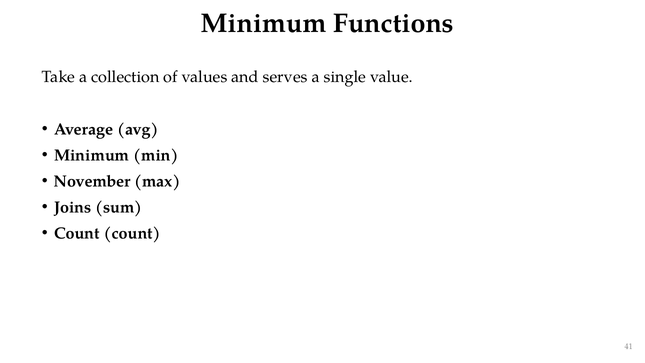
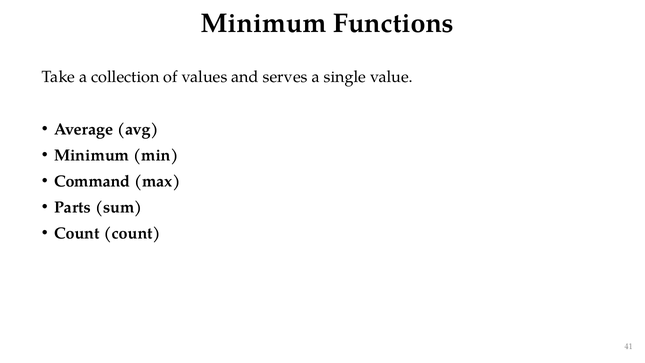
November: November -> Command
Joins: Joins -> Parts
